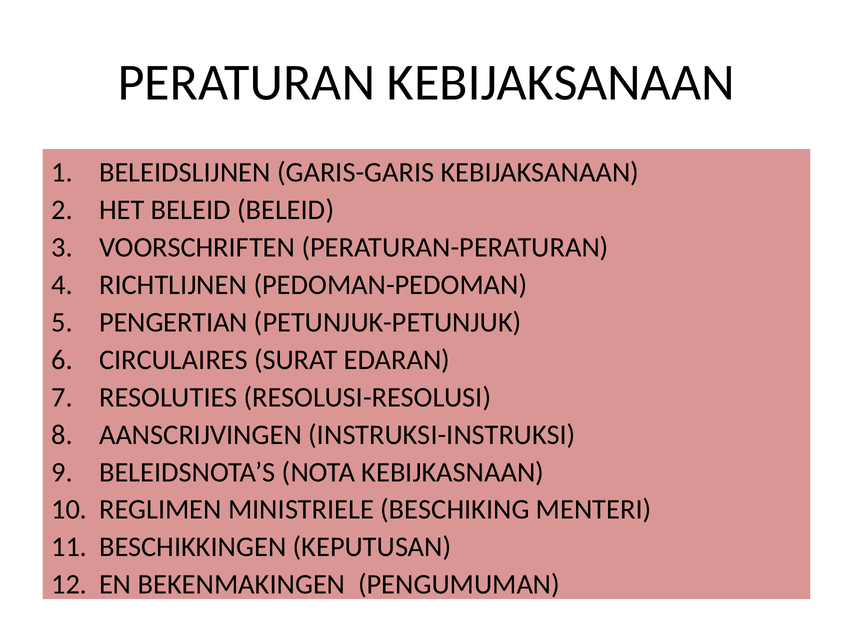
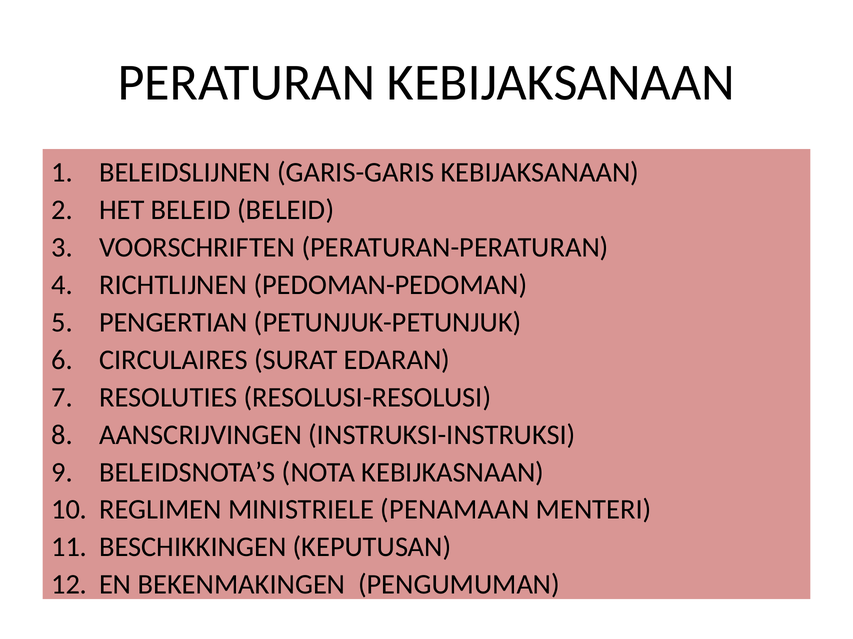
BESCHIKING: BESCHIKING -> PENAMAAN
